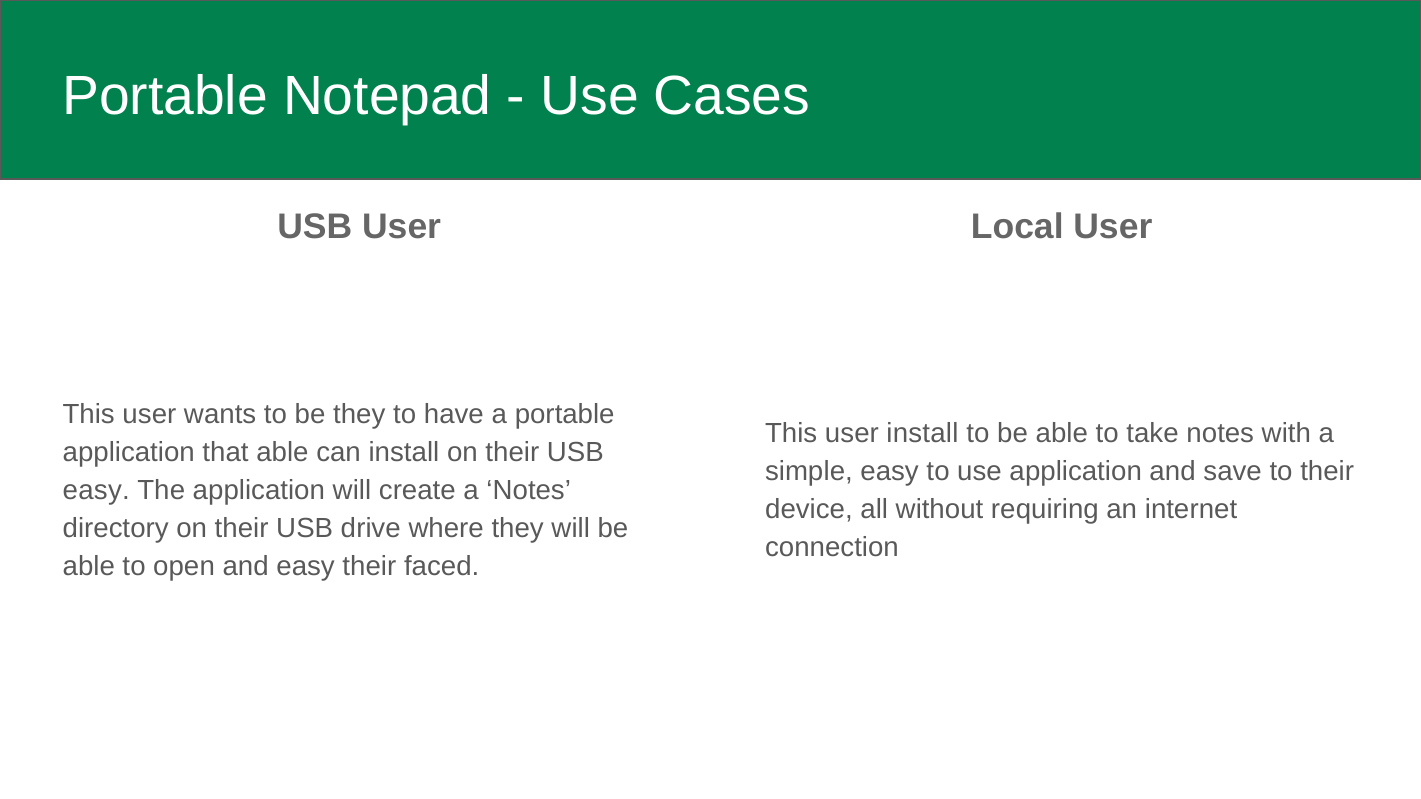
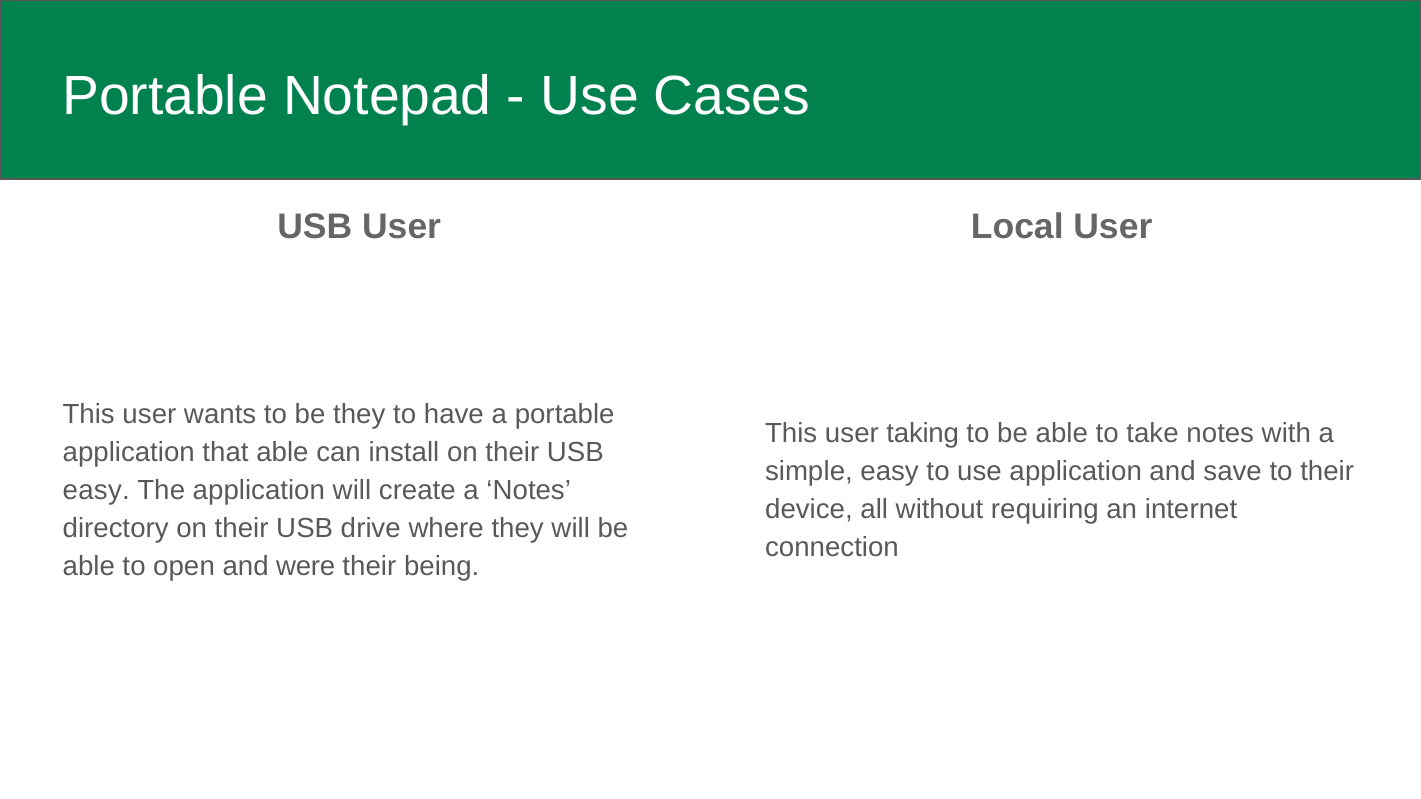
user install: install -> taking
and easy: easy -> were
faced: faced -> being
